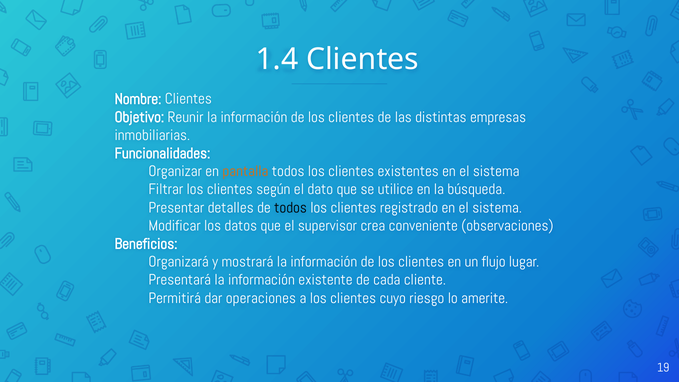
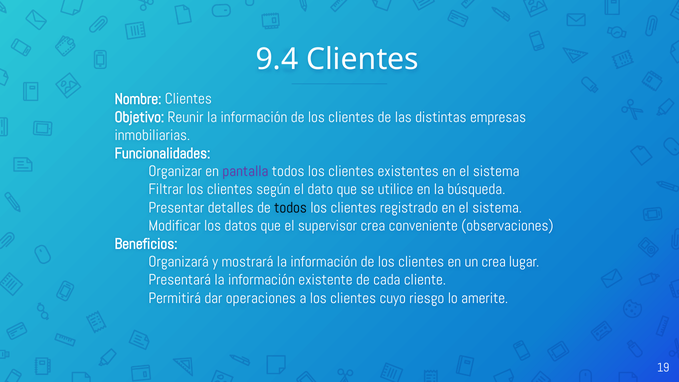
1.4: 1.4 -> 9.4
pantalla colour: orange -> purple
un flujo: flujo -> crea
